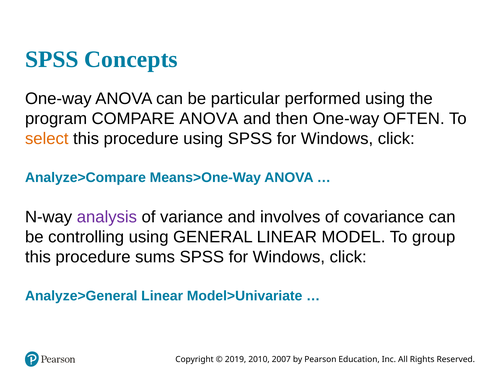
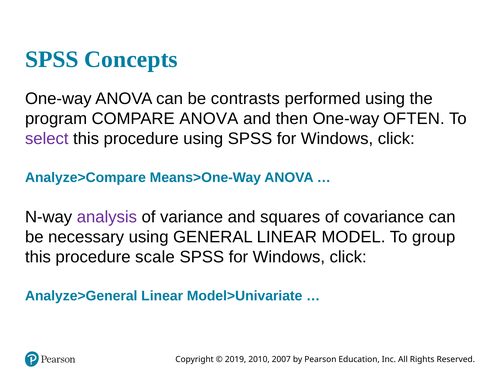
particular: particular -> contrasts
select colour: orange -> purple
involves: involves -> squares
controlling: controlling -> necessary
sums: sums -> scale
